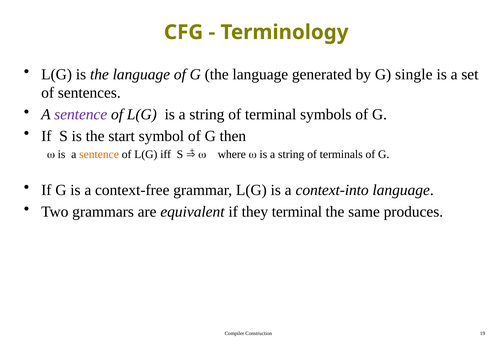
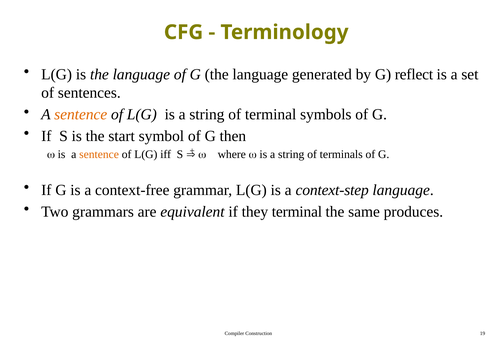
single: single -> reflect
sentence at (81, 114) colour: purple -> orange
context-into: context-into -> context-step
